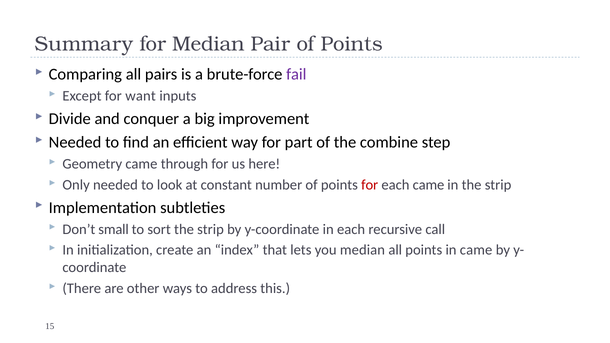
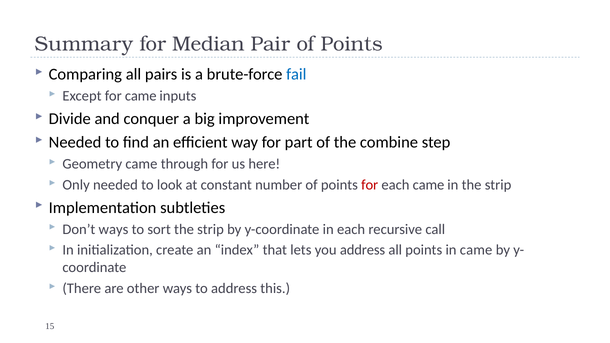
fail colour: purple -> blue
for want: want -> came
Don’t small: small -> ways
you median: median -> address
